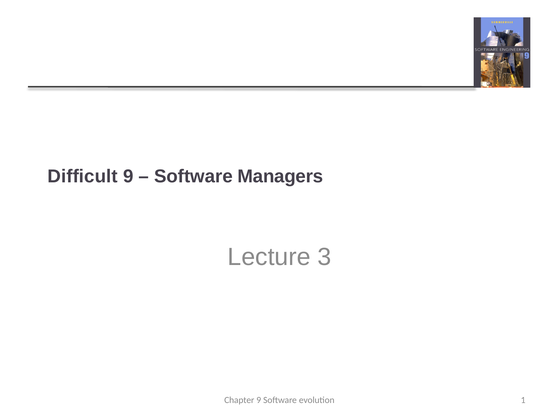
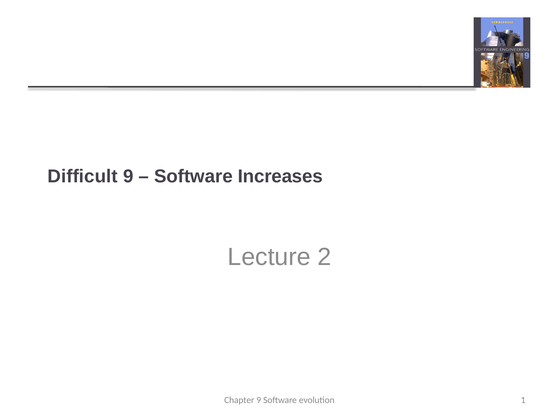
Managers: Managers -> Increases
3: 3 -> 2
